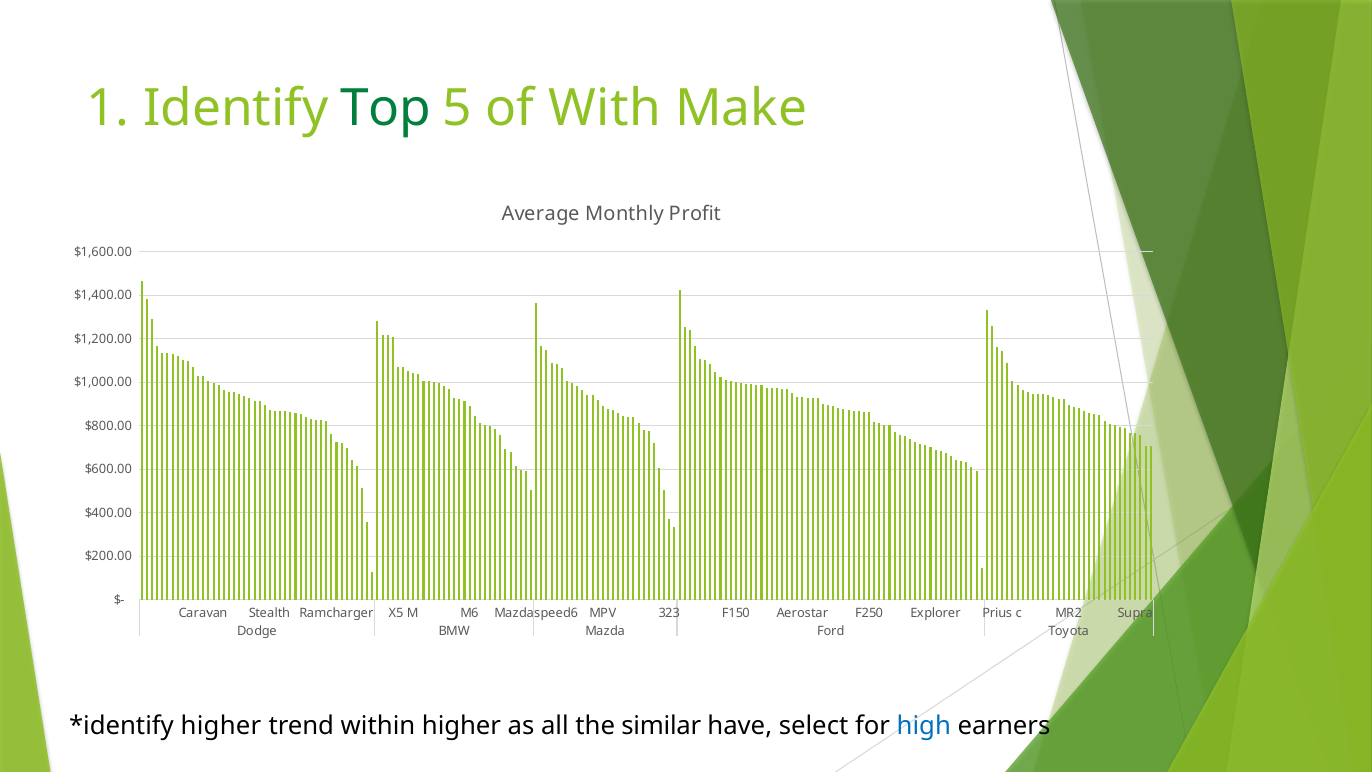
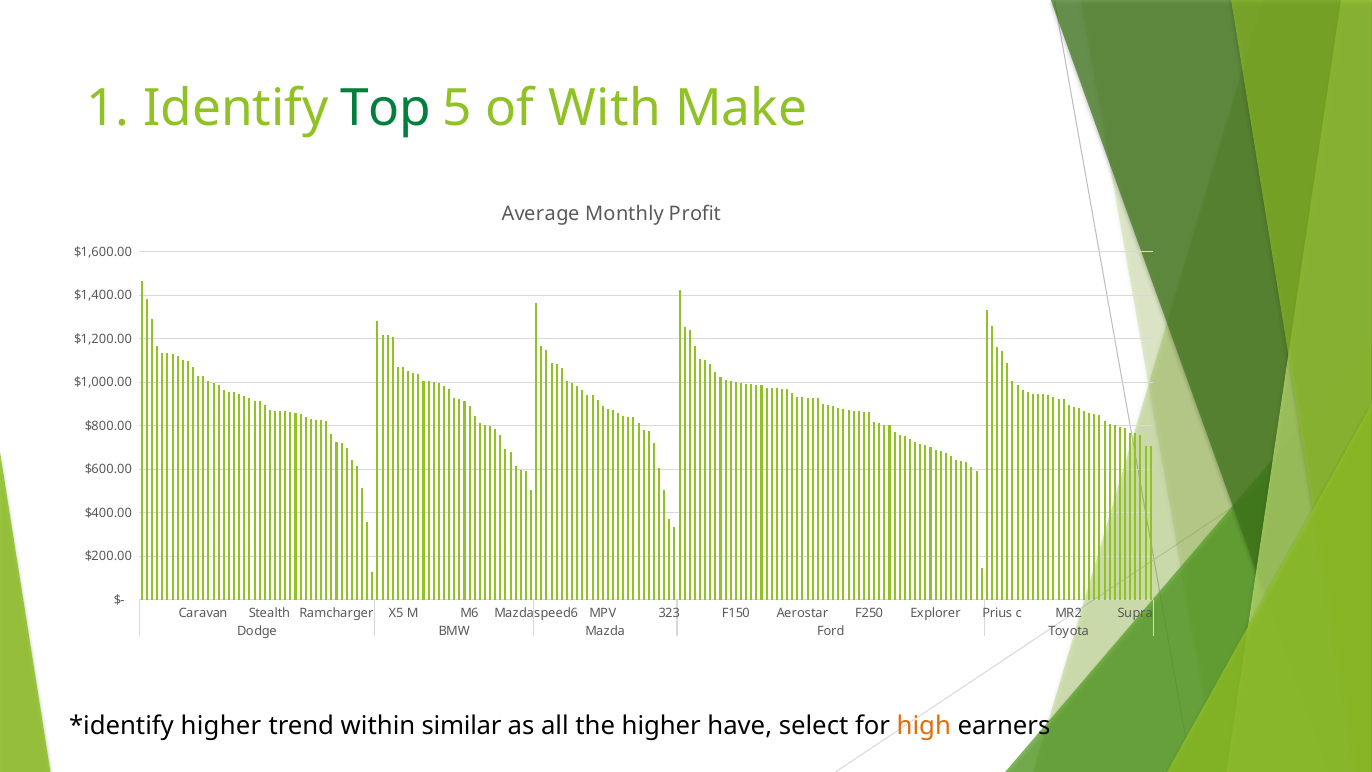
within higher: higher -> similar
the similar: similar -> higher
high colour: blue -> orange
